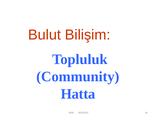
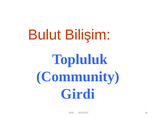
Hatta: Hatta -> Girdi
